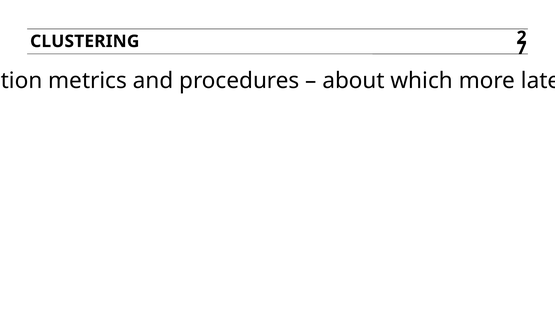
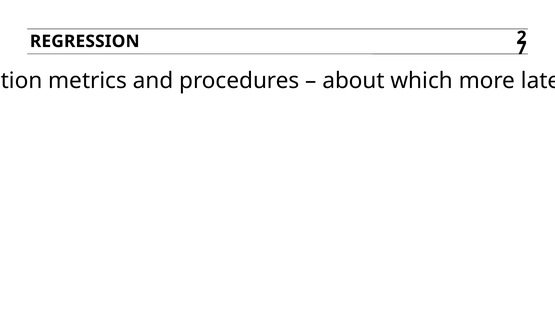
CLUSTERING: CLUSTERING -> REGRESSION
